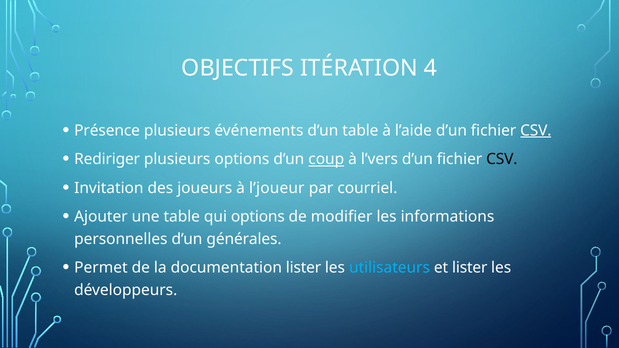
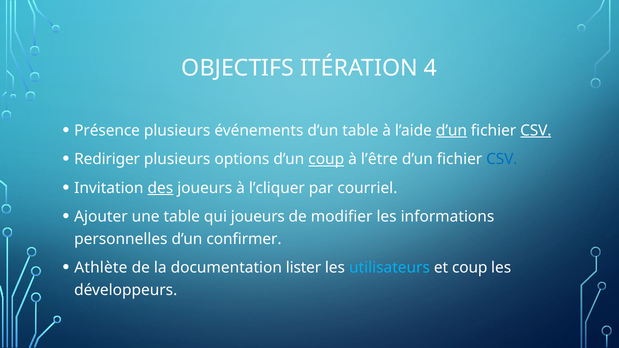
d’un at (451, 131) underline: none -> present
l’vers: l’vers -> l’être
CSV at (502, 159) colour: black -> blue
des underline: none -> present
l’joueur: l’joueur -> l’cliquer
qui options: options -> joueurs
générales: générales -> confirmer
Permet: Permet -> Athlète
et lister: lister -> coup
